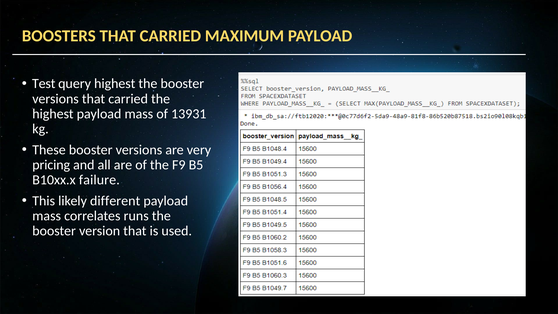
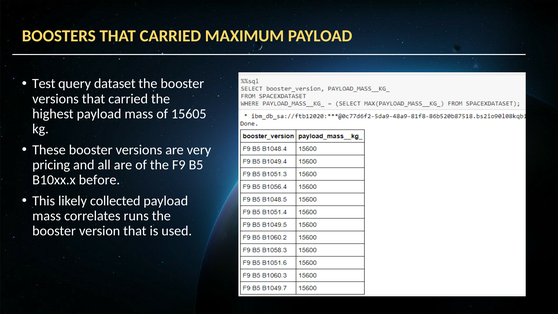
query highest: highest -> dataset
13931: 13931 -> 15605
failure: failure -> before
different: different -> collected
